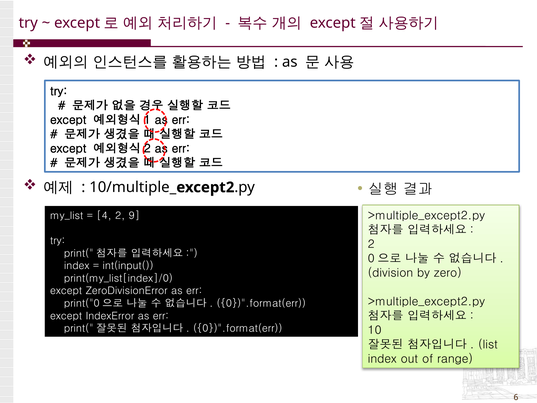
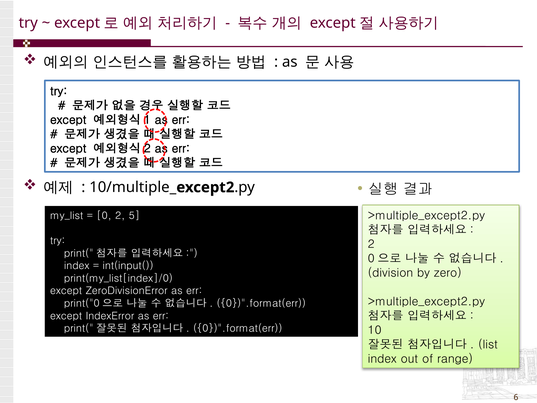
4: 4 -> 0
9: 9 -> 5
